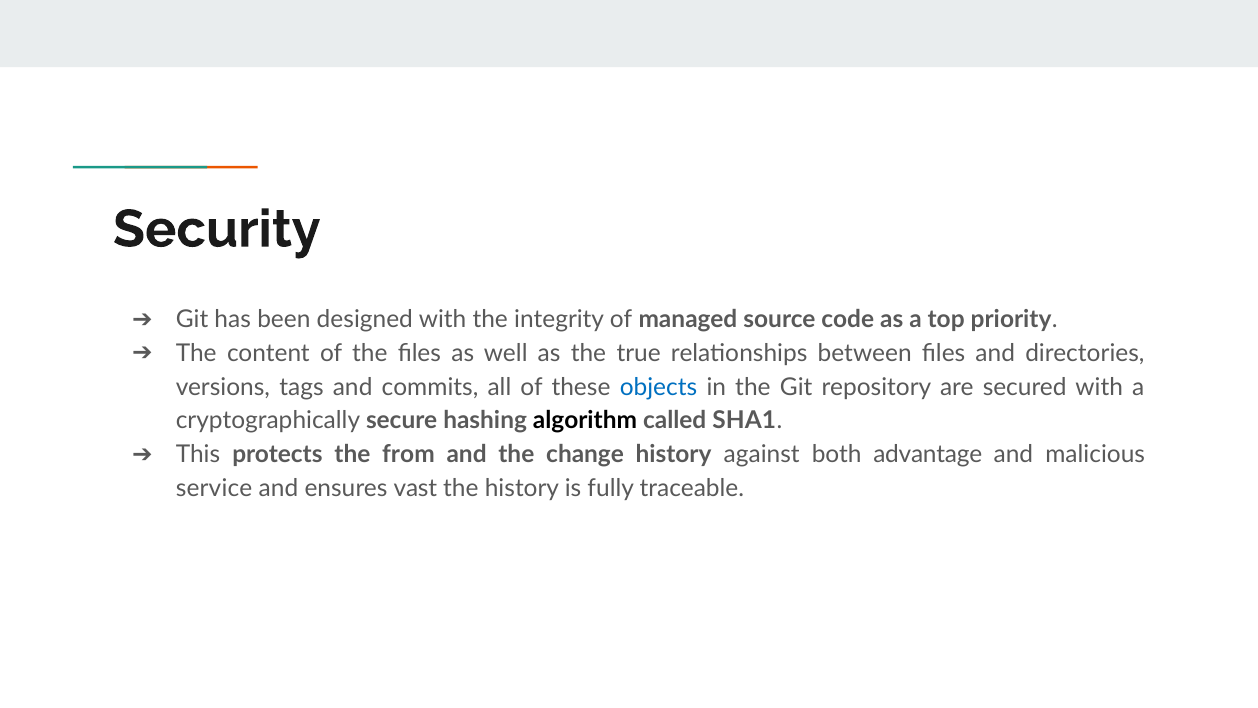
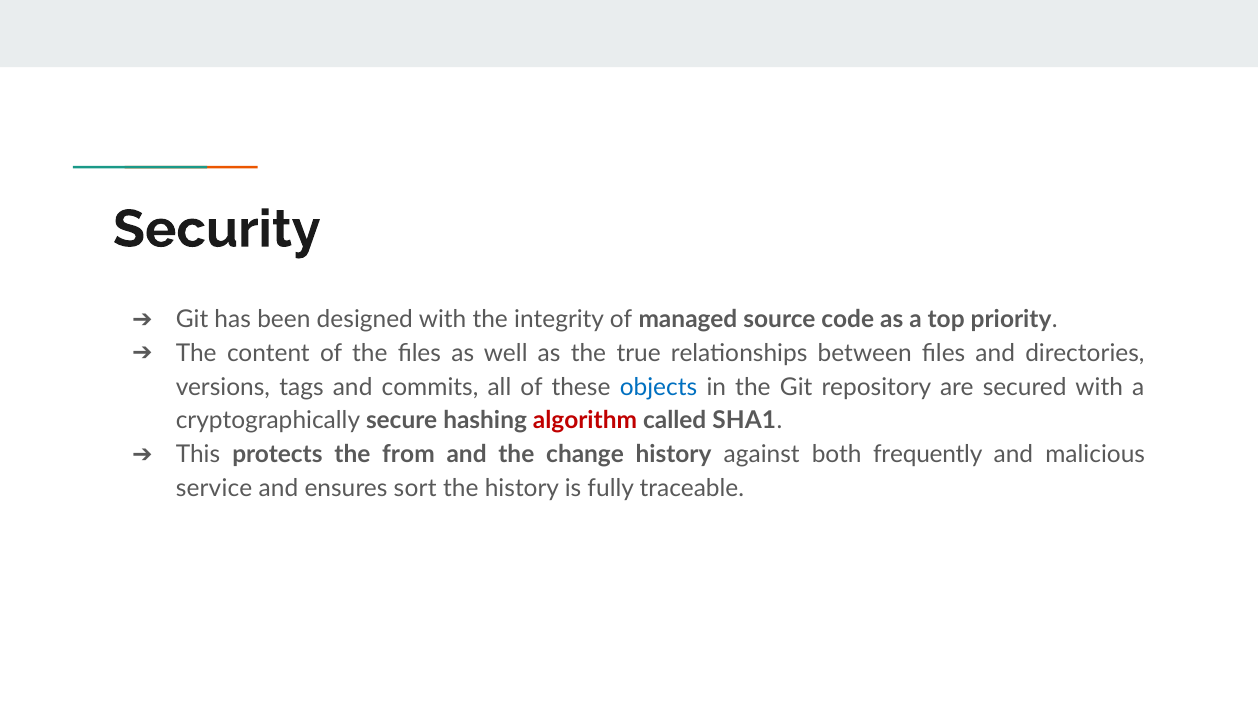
algorithm colour: black -> red
advantage: advantage -> frequently
vast: vast -> sort
